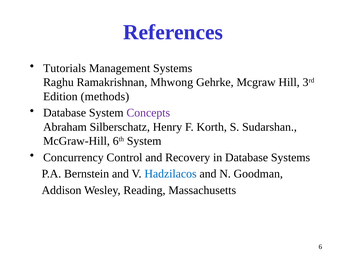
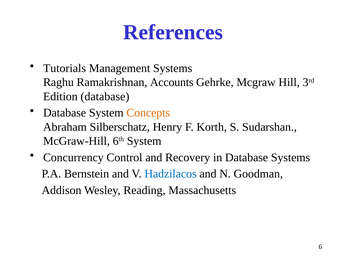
Mhwong: Mhwong -> Accounts
Edition methods: methods -> database
Concepts colour: purple -> orange
